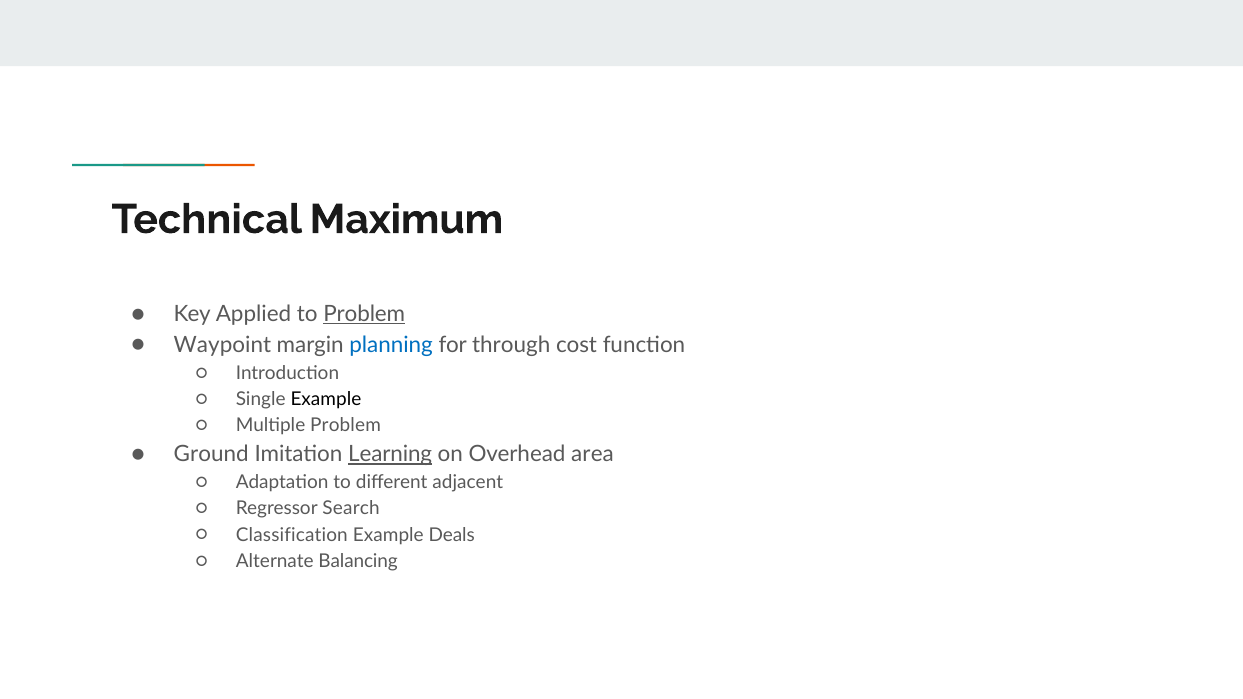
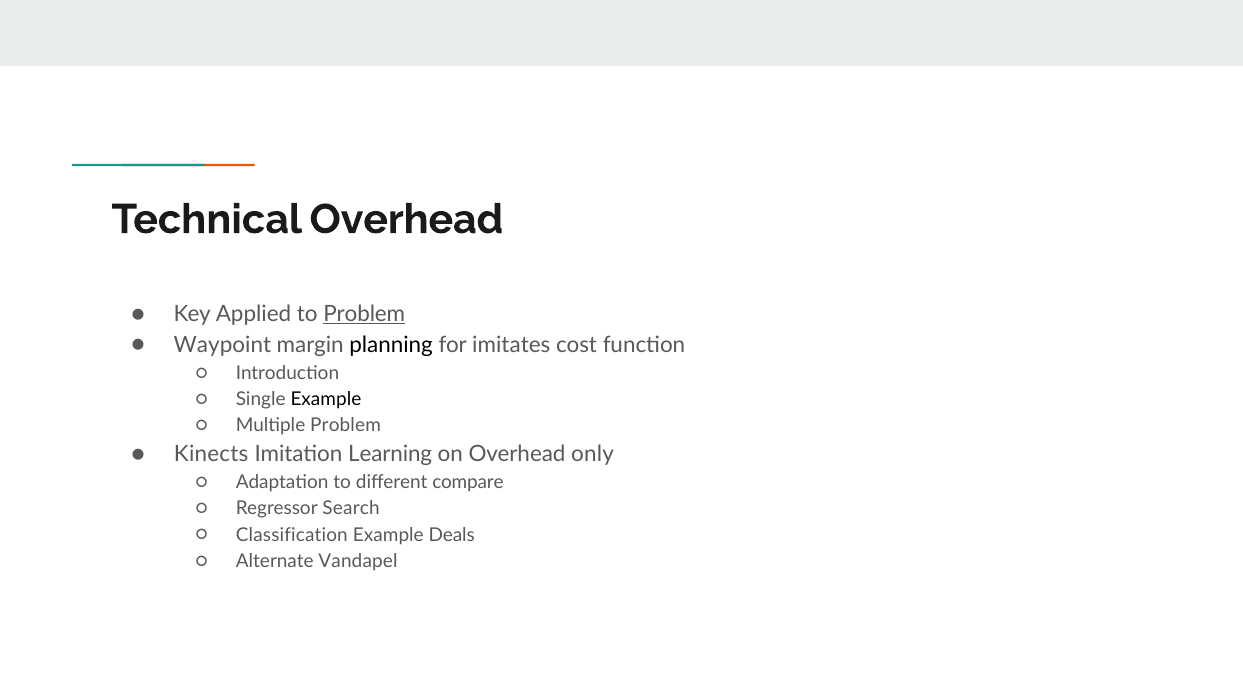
Technical Maximum: Maximum -> Overhead
planning colour: blue -> black
through: through -> imitates
Ground: Ground -> Kinects
Learning underline: present -> none
area: area -> only
adjacent: adjacent -> compare
Balancing: Balancing -> Vandapel
